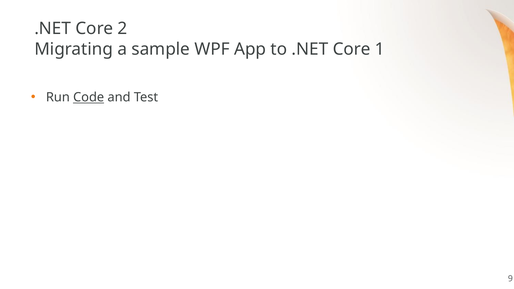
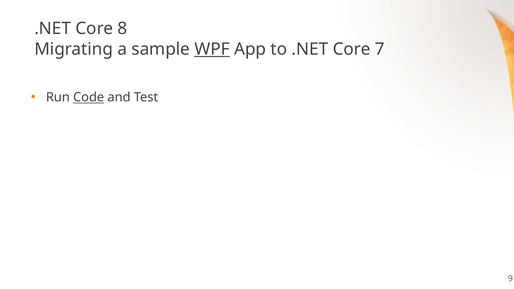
2: 2 -> 8
WPF underline: none -> present
1: 1 -> 7
